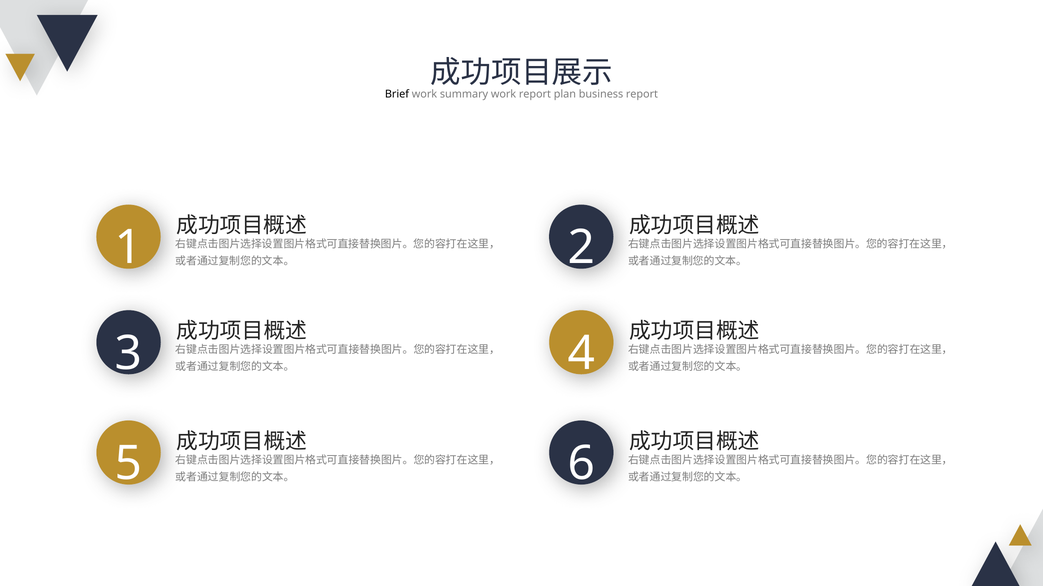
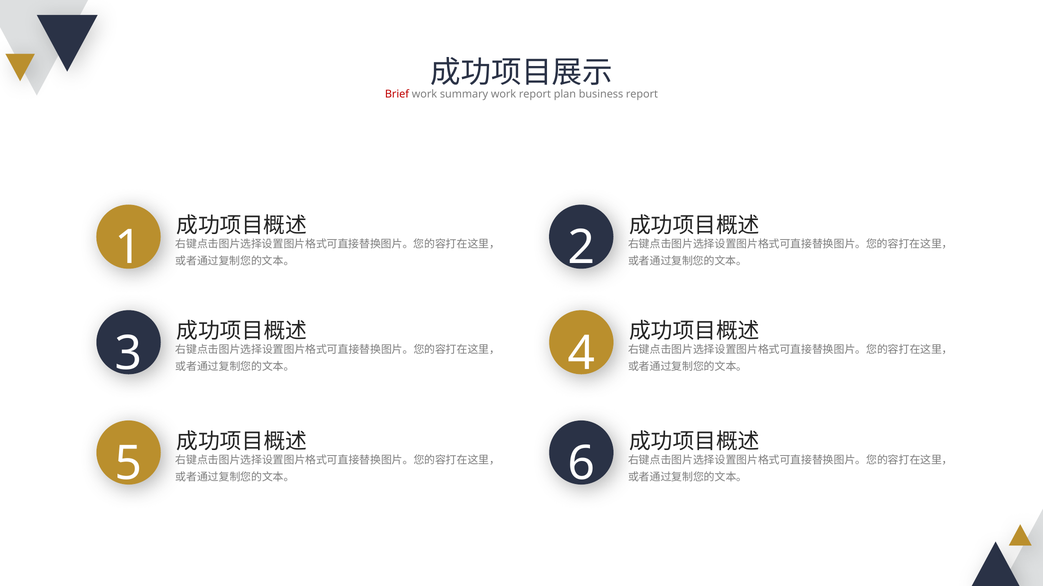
Brief colour: black -> red
